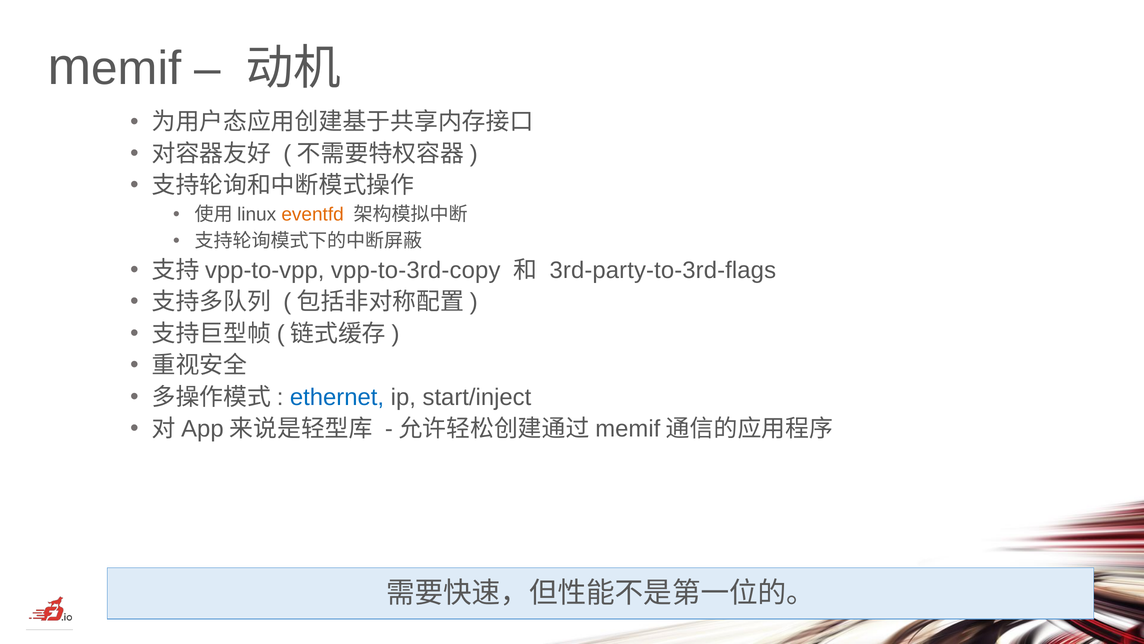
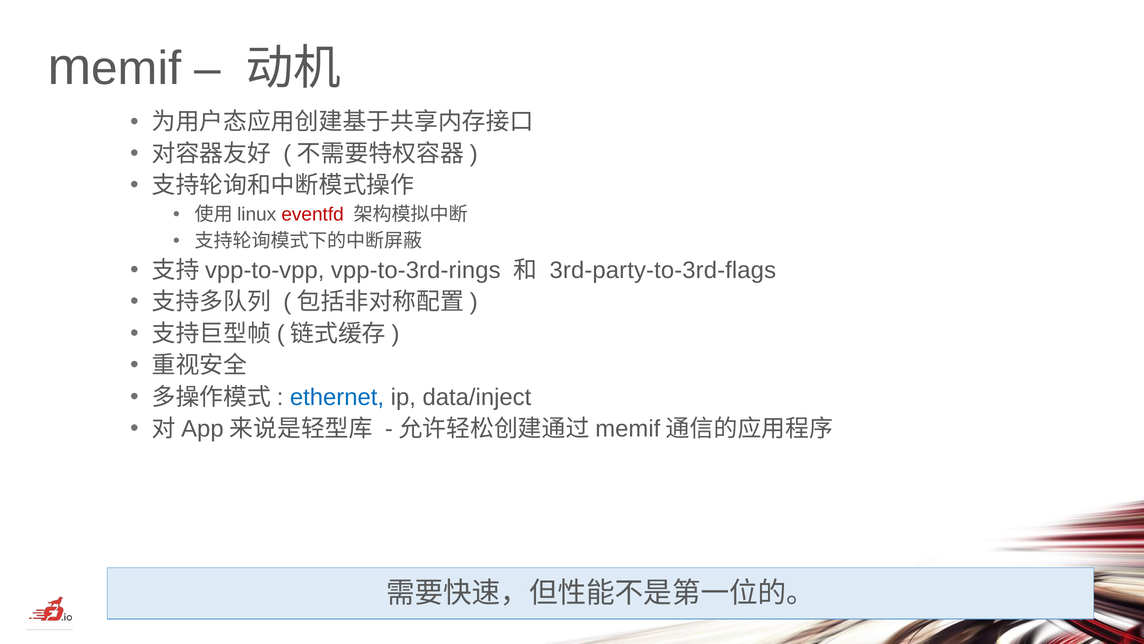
eventfd colour: orange -> red
vpp-to-3rd-copy: vpp-to-3rd-copy -> vpp-to-3rd-rings
start/inject: start/inject -> data/inject
